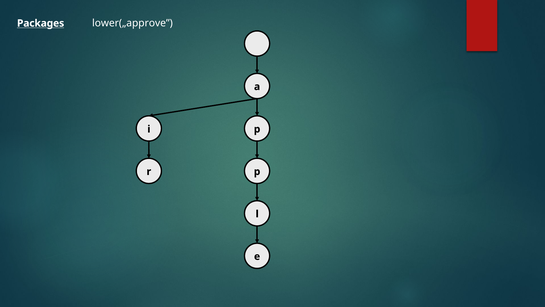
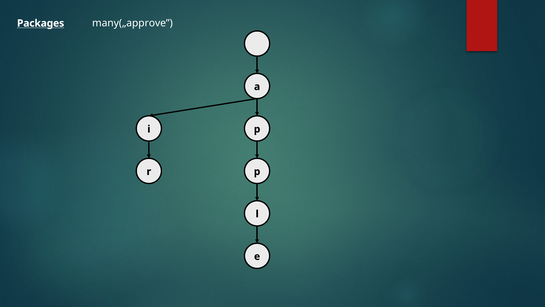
lower(„approve: lower(„approve -> many(„approve
